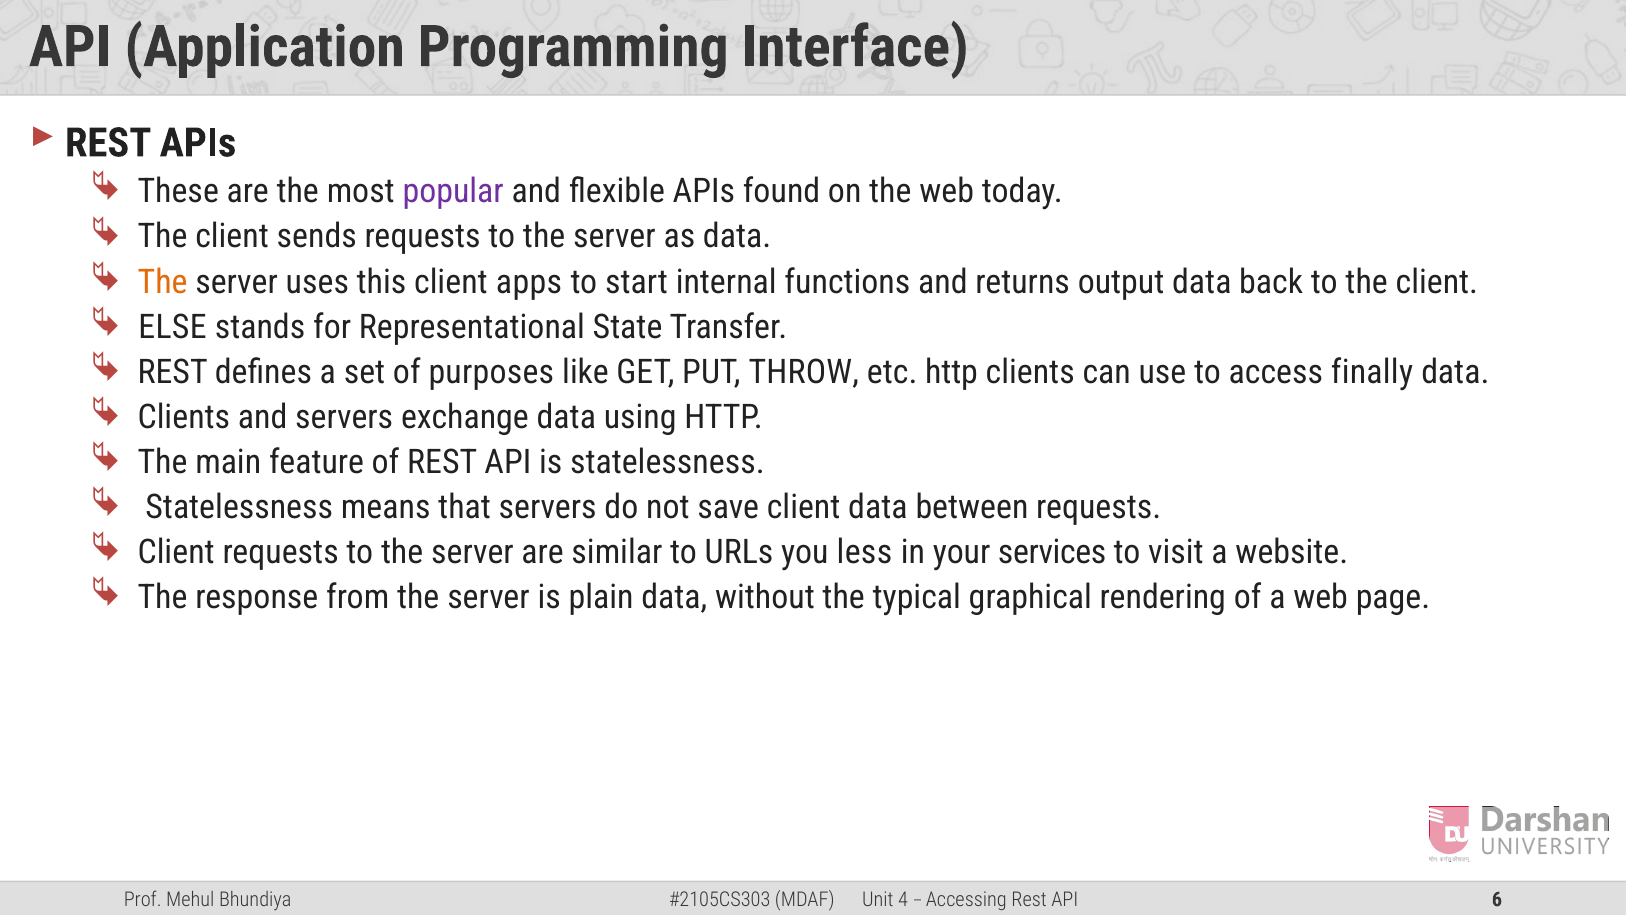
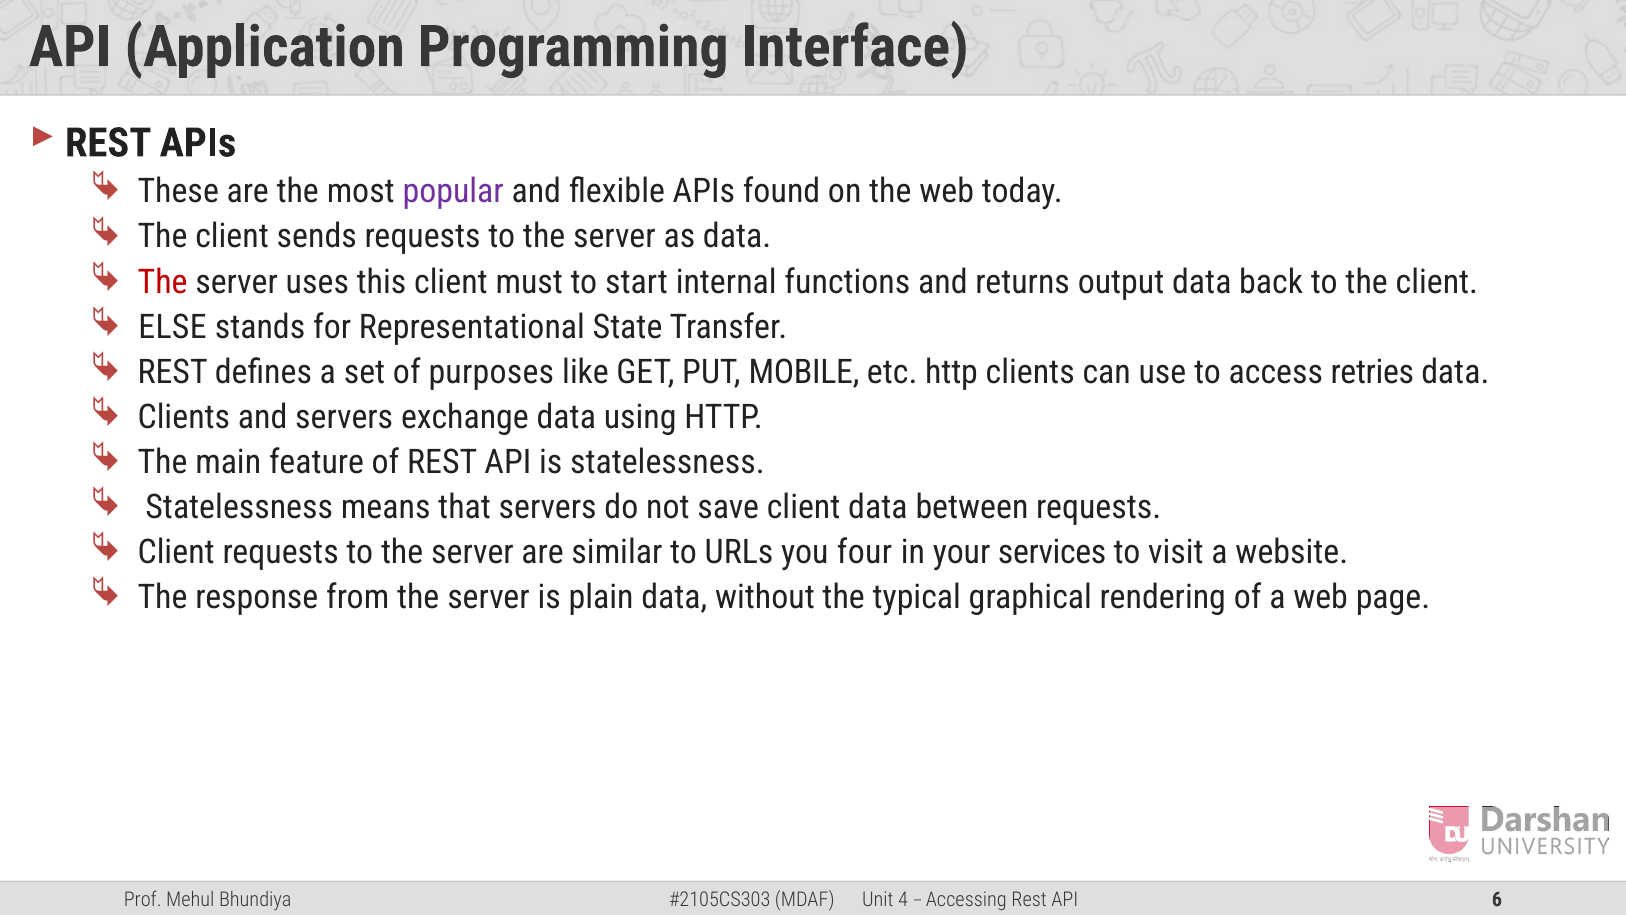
The at (163, 282) colour: orange -> red
apps: apps -> must
THROW: THROW -> MOBILE
finally: finally -> retries
less: less -> four
